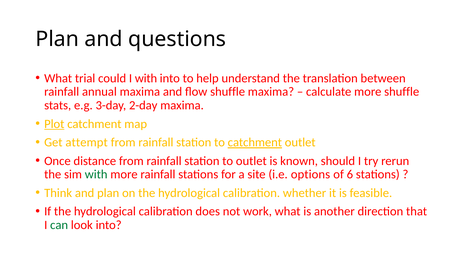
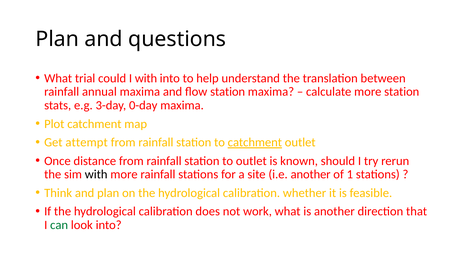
flow shuffle: shuffle -> station
more shuffle: shuffle -> station
2-day: 2-day -> 0-day
Plot underline: present -> none
with at (96, 174) colour: green -> black
i.e options: options -> another
6: 6 -> 1
